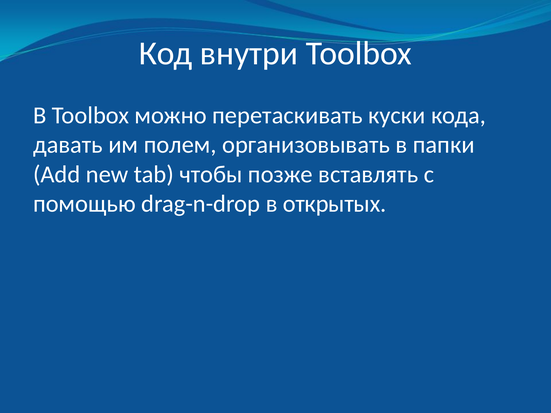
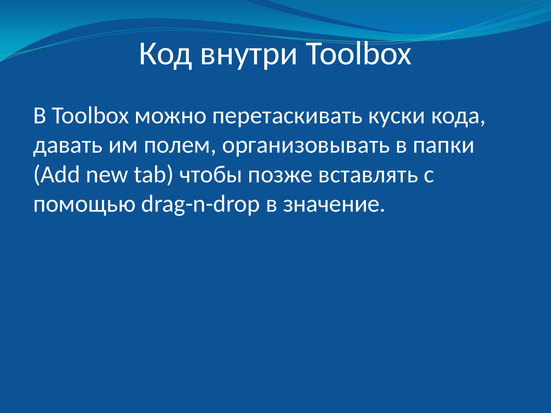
открытых: открытых -> значение
